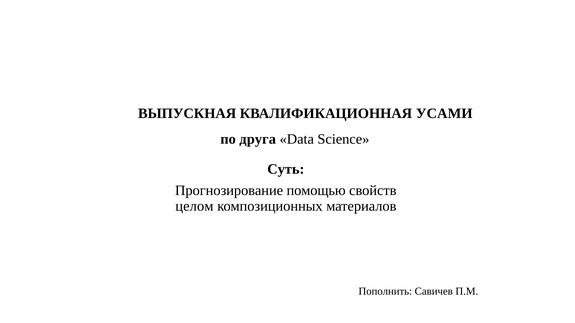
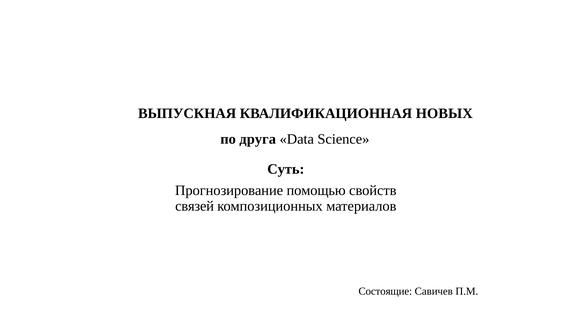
УСАМИ: УСАМИ -> НОВЫХ
целом: целом -> связей
Пополнить: Пополнить -> Состоящие
